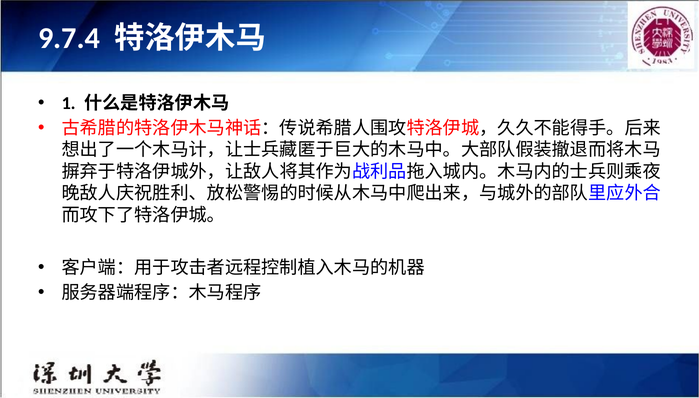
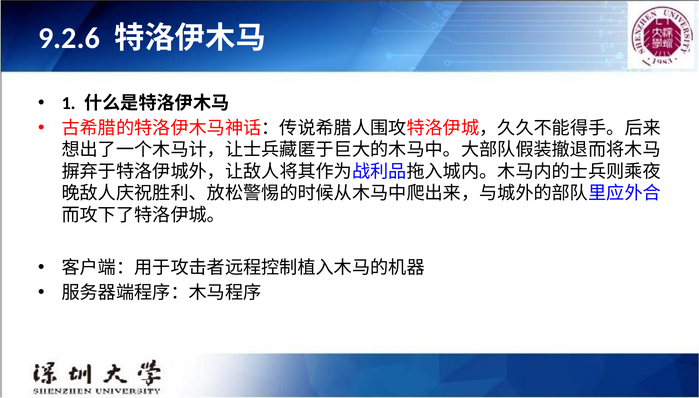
9.7.4: 9.7.4 -> 9.2.6
